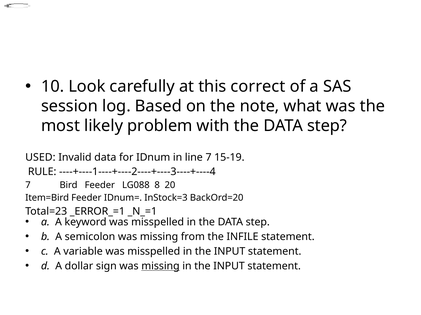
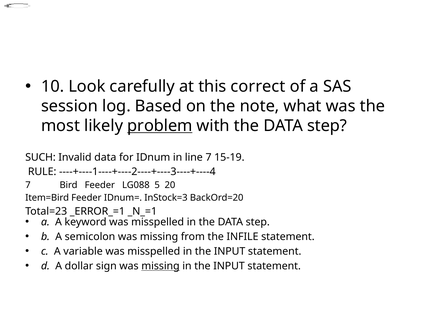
problem underline: none -> present
USED: USED -> SUCH
8: 8 -> 5
